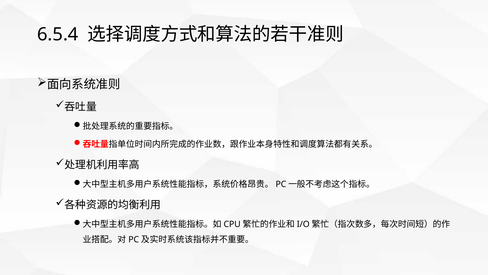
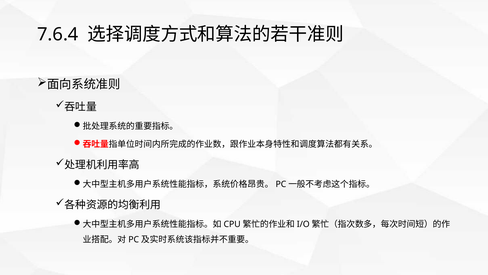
6.5.4: 6.5.4 -> 7.6.4
